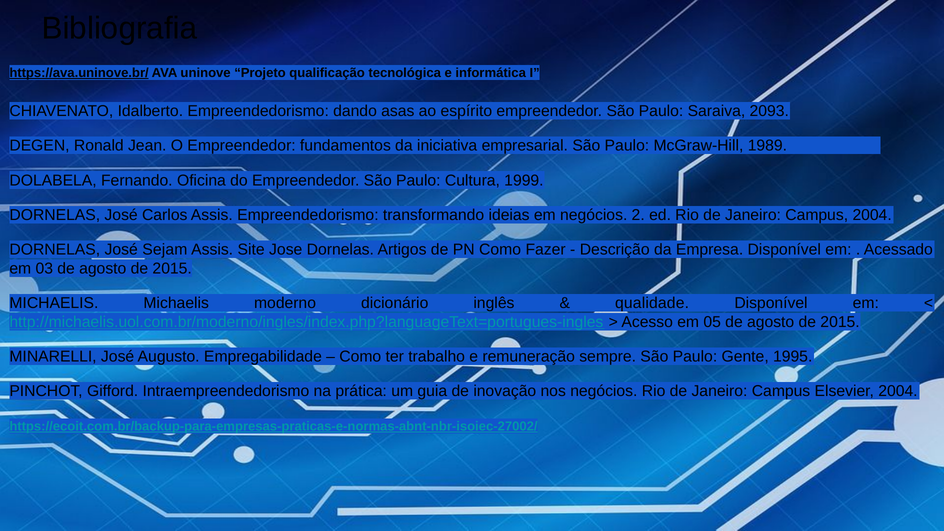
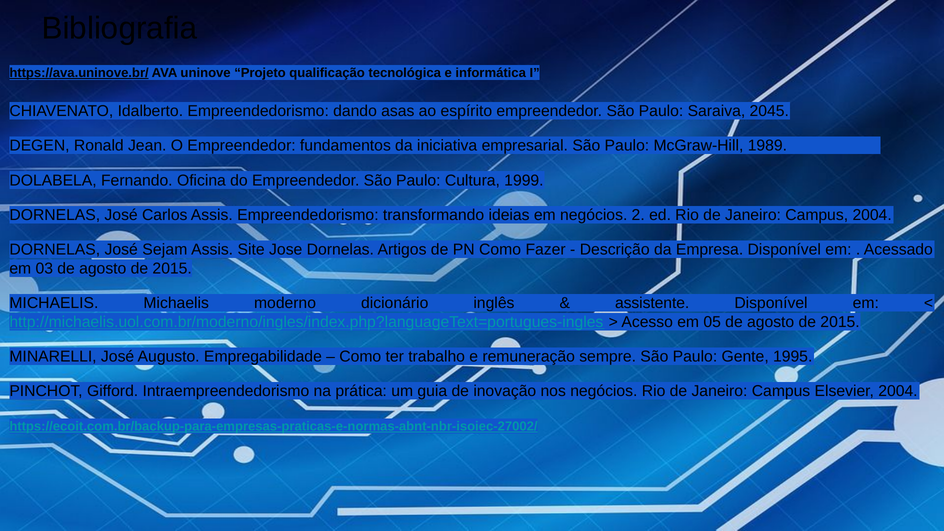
2093: 2093 -> 2045
qualidade: qualidade -> assistente
